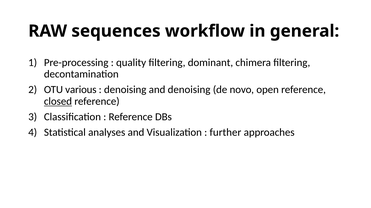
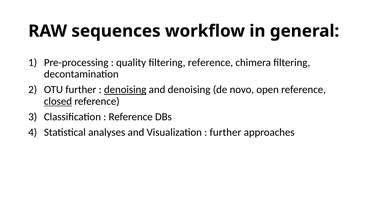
filtering dominant: dominant -> reference
OTU various: various -> further
denoising at (125, 90) underline: none -> present
